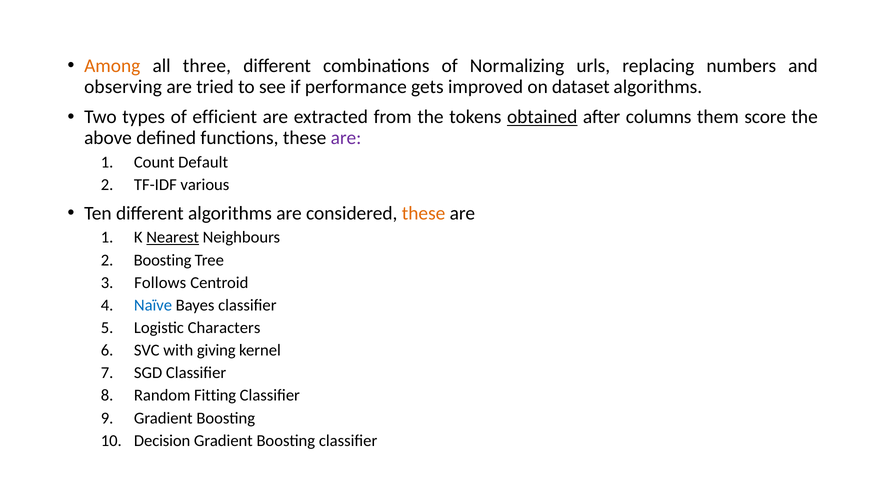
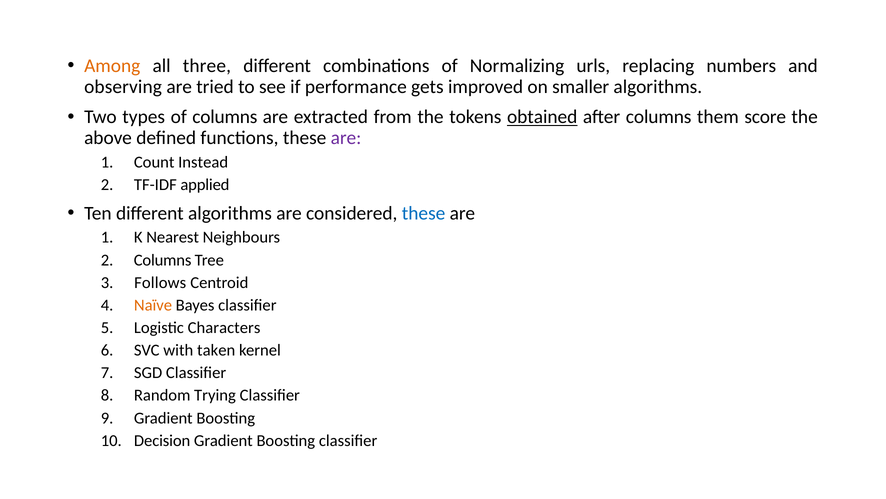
dataset: dataset -> smaller
of efficient: efficient -> columns
Default: Default -> Instead
various: various -> applied
these at (424, 213) colour: orange -> blue
Nearest underline: present -> none
Boosting at (163, 260): Boosting -> Columns
Naïve colour: blue -> orange
giving: giving -> taken
Fitting: Fitting -> Trying
